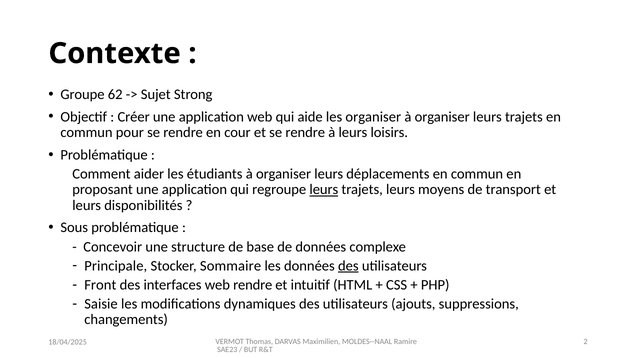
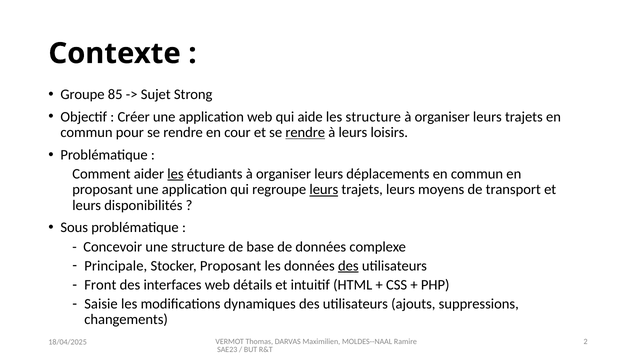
62: 62 -> 85
les organiser: organiser -> structure
rendre at (305, 132) underline: none -> present
les at (175, 174) underline: none -> present
Stocker Sommaire: Sommaire -> Proposant
web rendre: rendre -> détails
